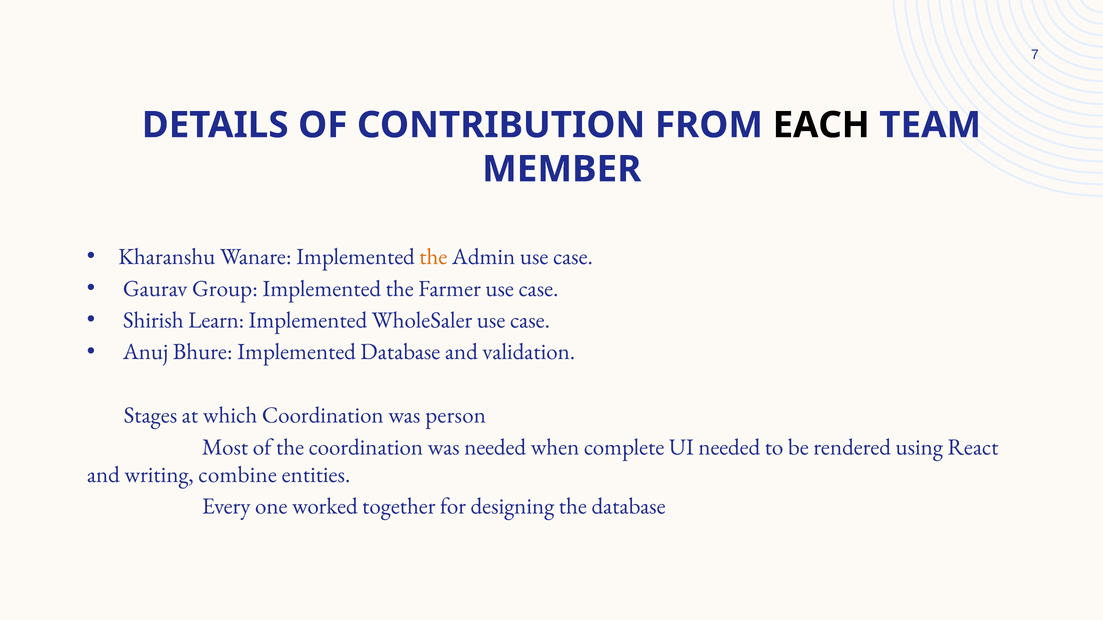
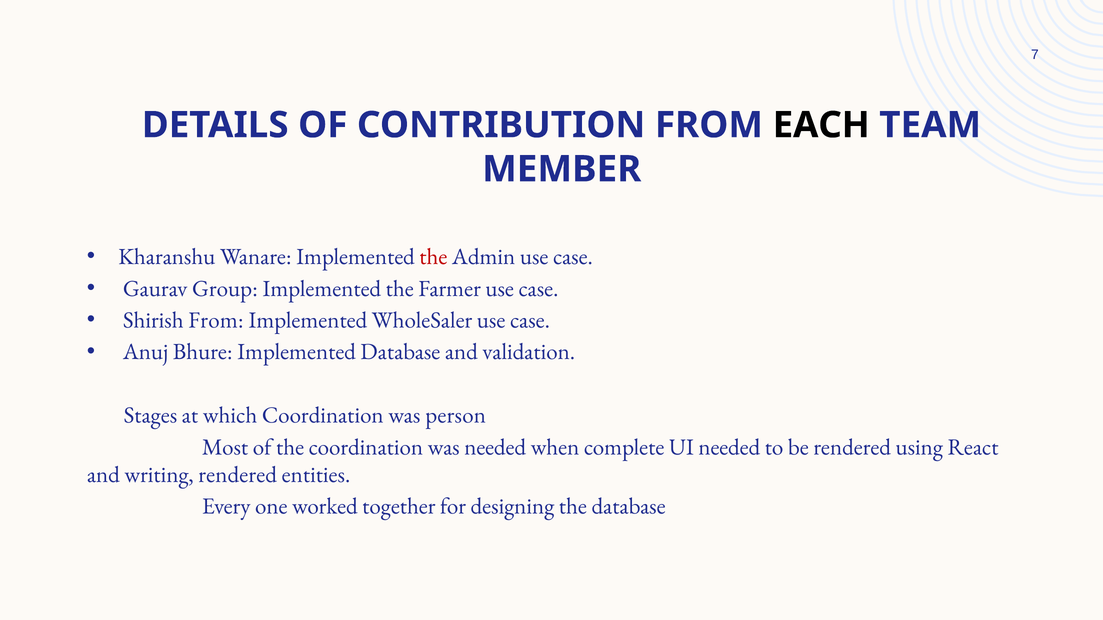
the at (433, 257) colour: orange -> red
Shirish Learn: Learn -> From
writing combine: combine -> rendered
